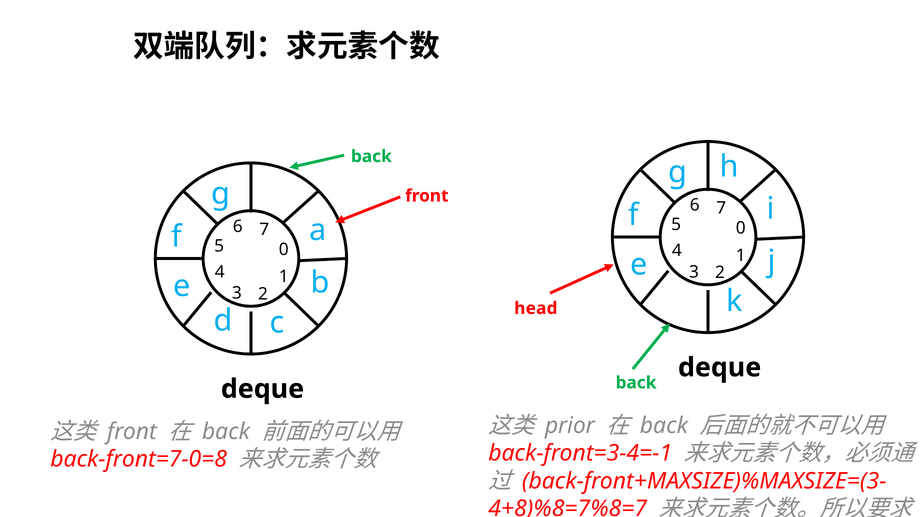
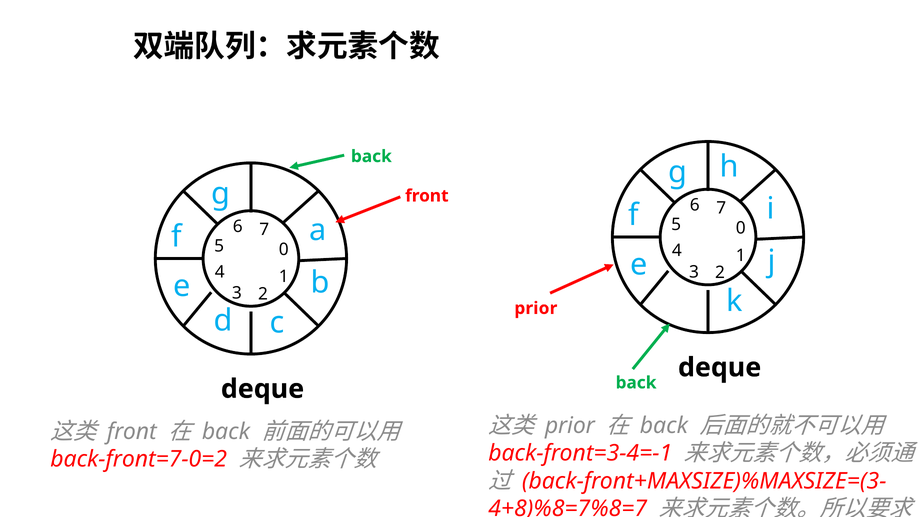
head at (536, 309): head -> prior
back-front=7-0=8: back-front=7-0=8 -> back-front=7-0=2
